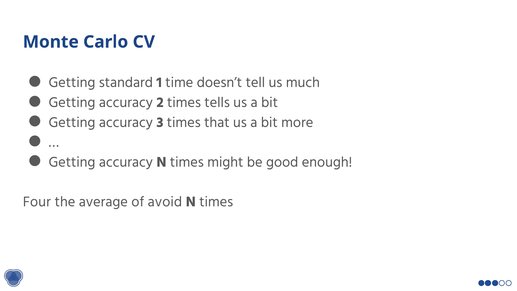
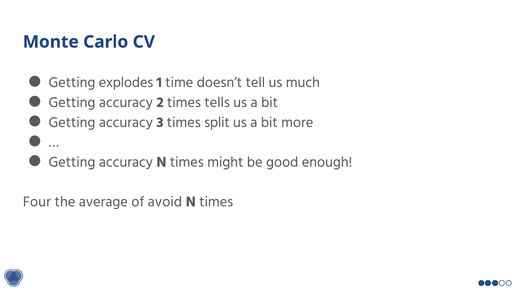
standard: standard -> explodes
that: that -> split
